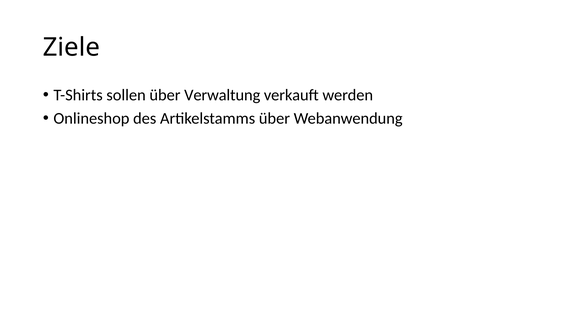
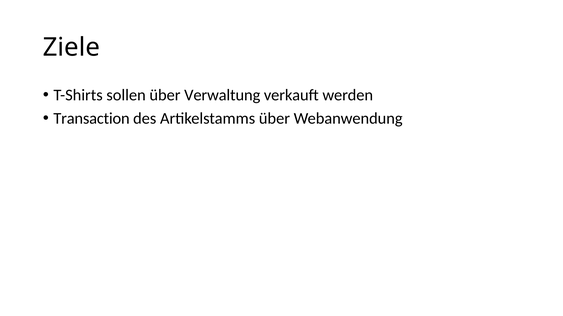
Onlineshop: Onlineshop -> Transaction
